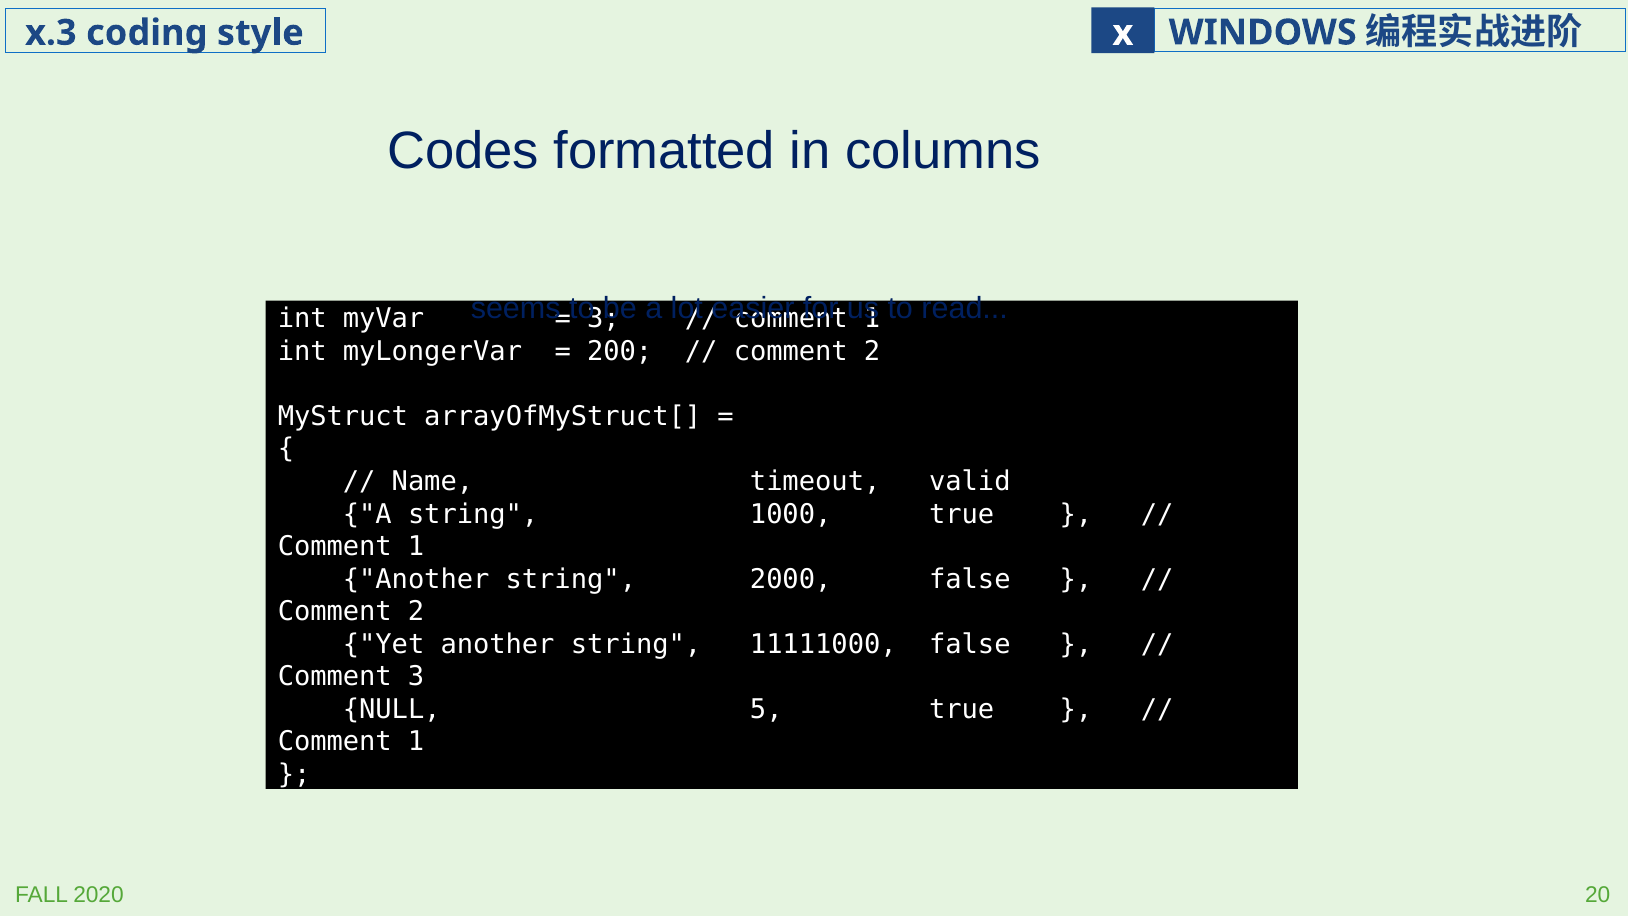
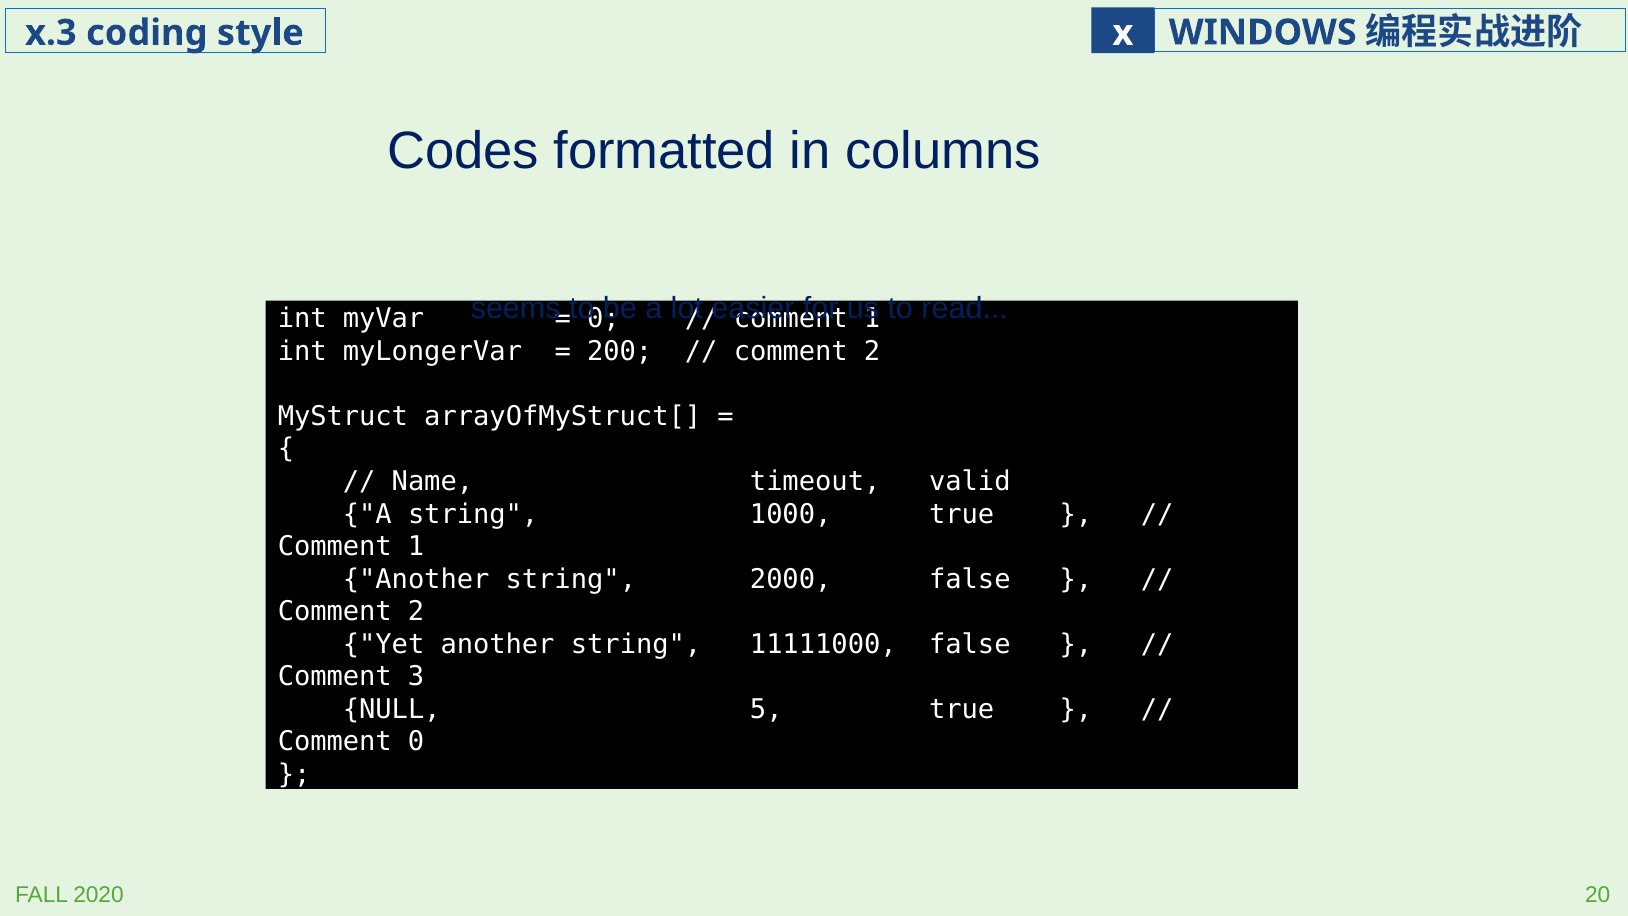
3 at (603, 319): 3 -> 0
1 at (416, 742): 1 -> 0
